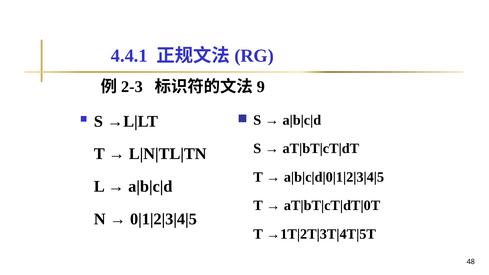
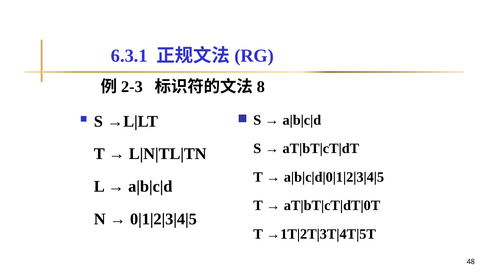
4.4.1: 4.4.1 -> 6.3.1
9: 9 -> 8
